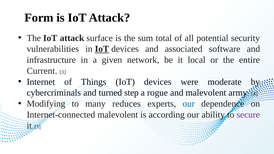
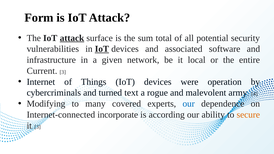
attack at (72, 38) underline: none -> present
moderate: moderate -> operation
step: step -> text
reduces: reduces -> covered
Internet-connected malevolent: malevolent -> incorporate
secure colour: purple -> orange
